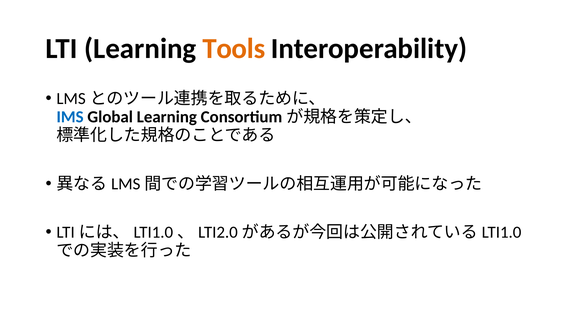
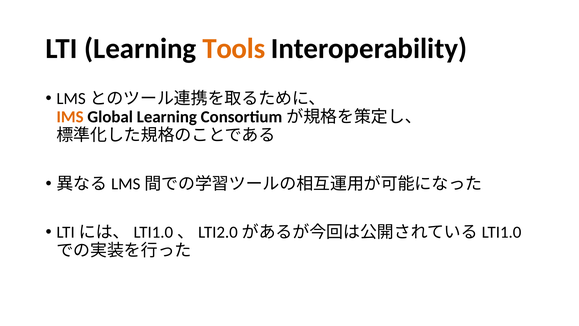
IMS colour: blue -> orange
